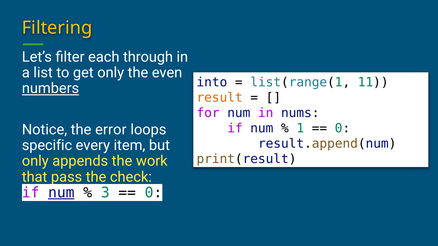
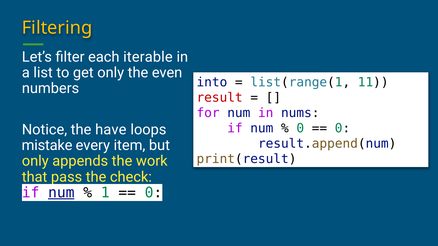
through: through -> iterable
numbers underline: present -> none
result colour: orange -> red
1 at (300, 128): 1 -> 0
error: error -> have
specific: specific -> mistake
3: 3 -> 1
